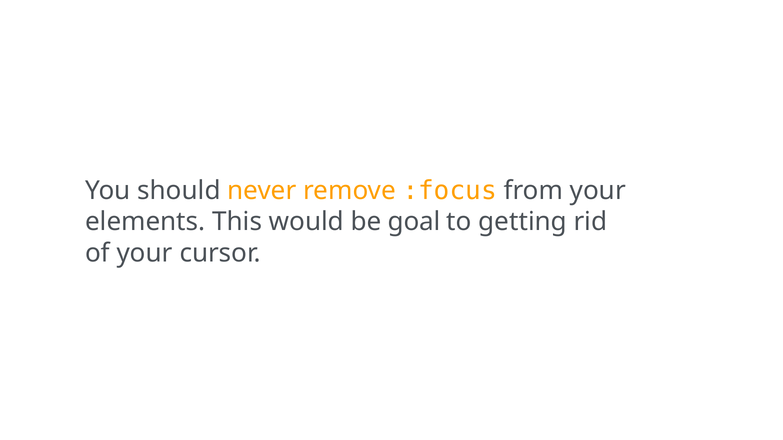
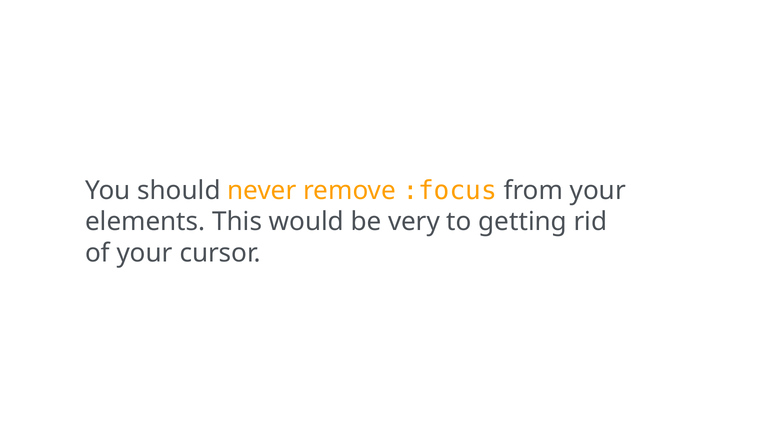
goal: goal -> very
